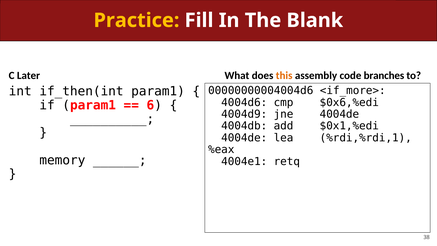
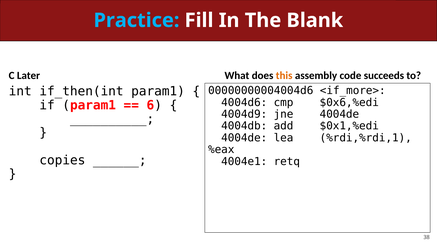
Practice colour: yellow -> light blue
branches: branches -> succeeds
memory: memory -> copies
